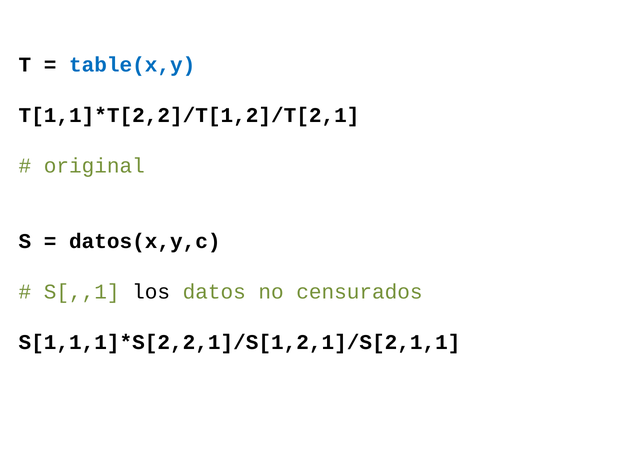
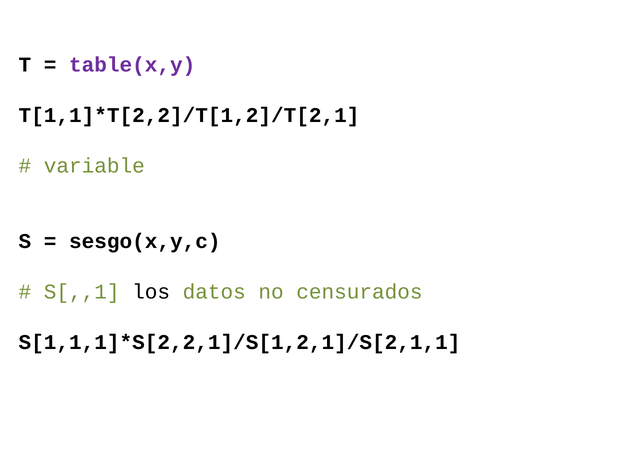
table(x,y colour: blue -> purple
original: original -> variable
datos(x,y,c: datos(x,y,c -> sesgo(x,y,c
